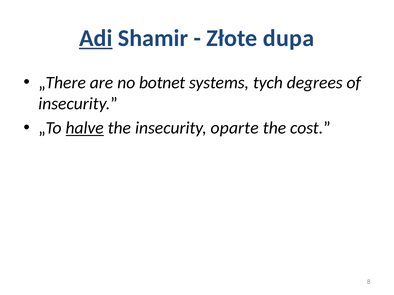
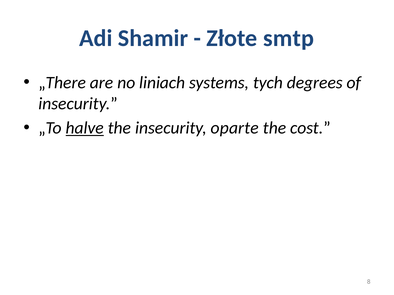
Adi underline: present -> none
dupa: dupa -> smtp
botnet: botnet -> liniach
